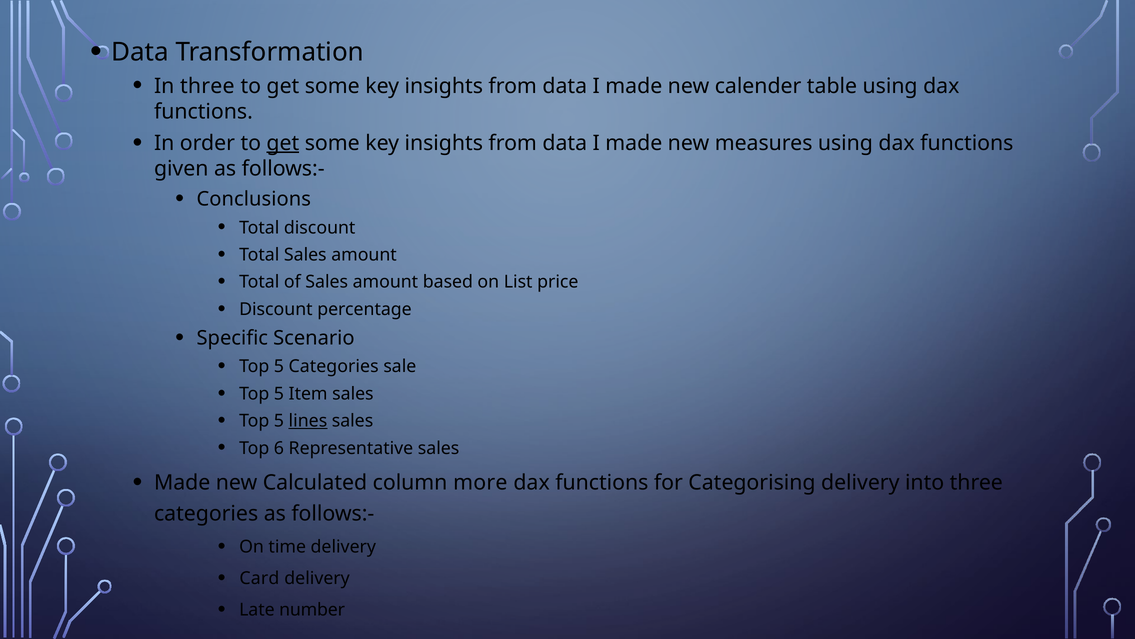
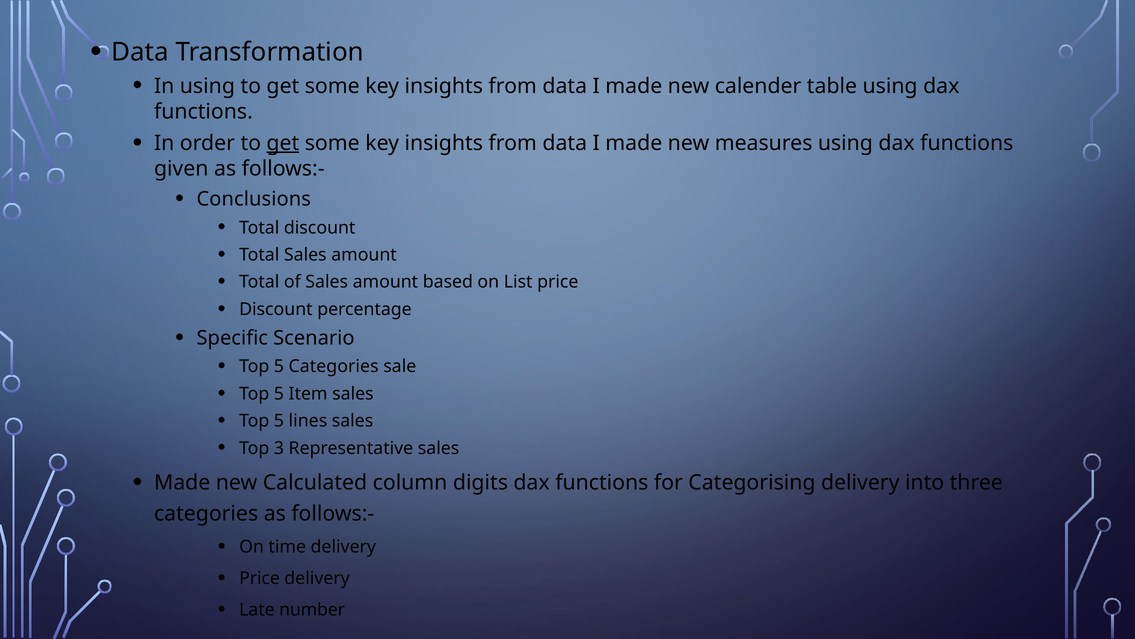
In three: three -> using
lines underline: present -> none
6: 6 -> 3
more: more -> digits
Card at (259, 578): Card -> Price
